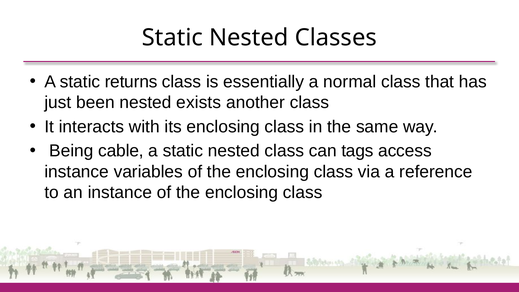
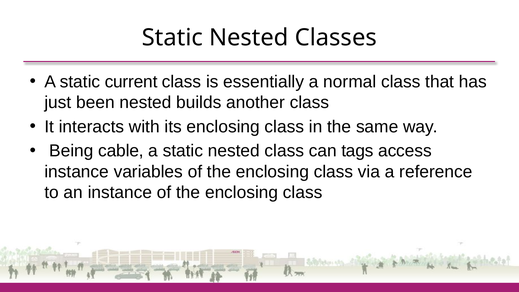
returns: returns -> current
exists: exists -> builds
